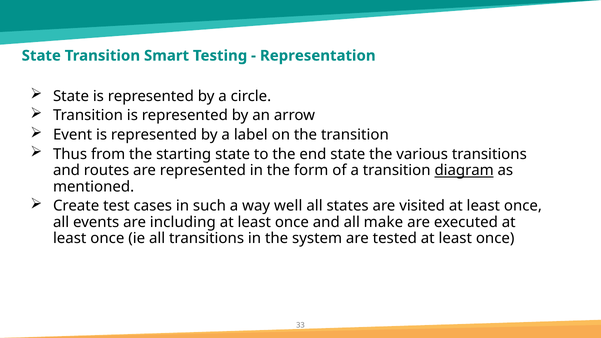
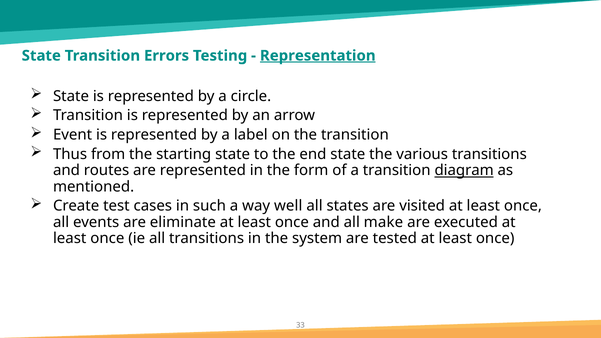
Smart: Smart -> Errors
Representation underline: none -> present
including: including -> eliminate
